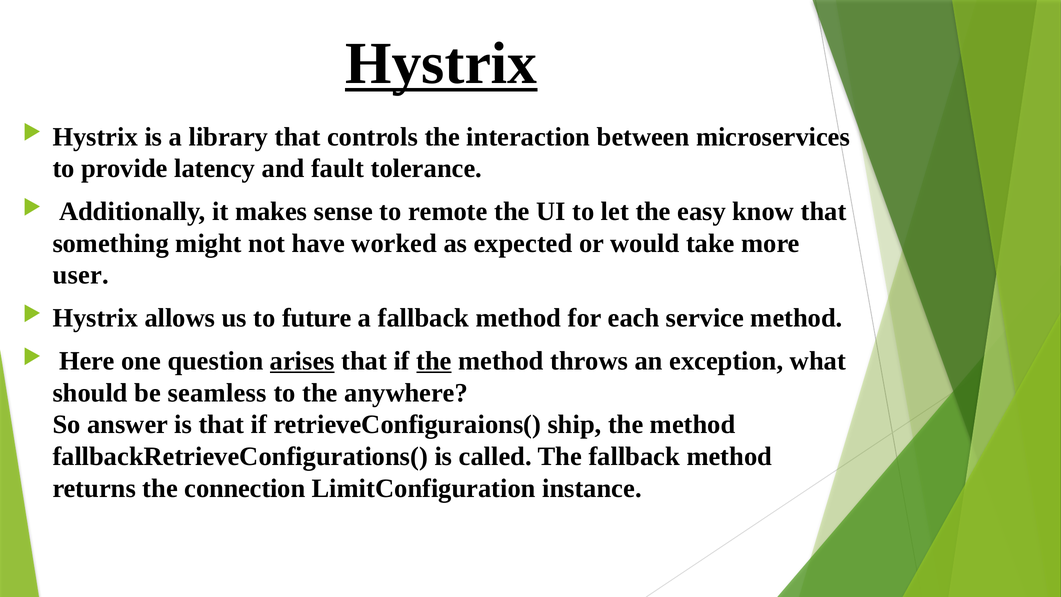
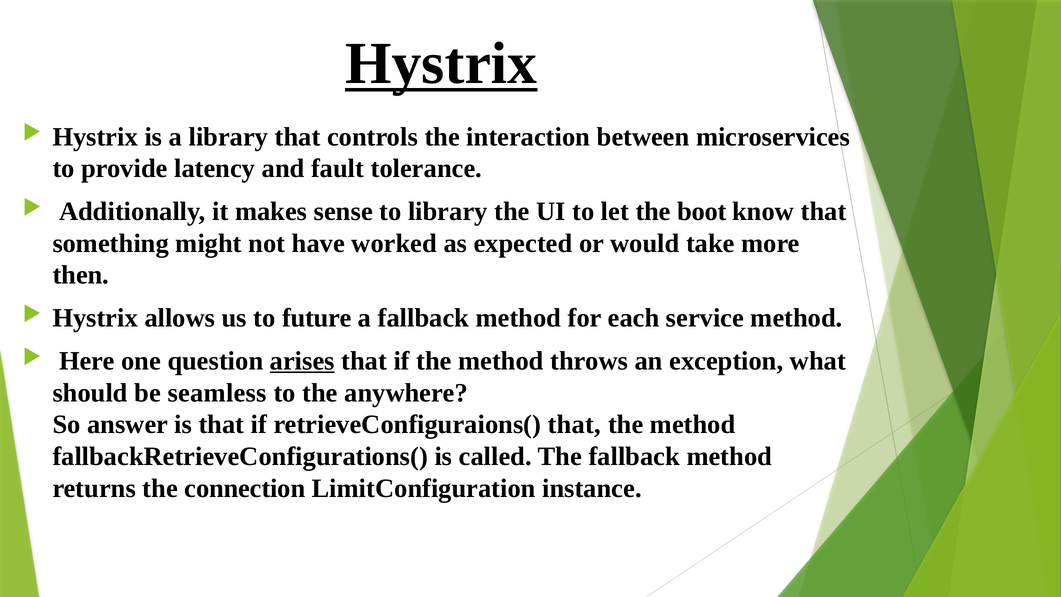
to remote: remote -> library
easy: easy -> boot
user: user -> then
the at (434, 361) underline: present -> none
retrieveConfiguraions( ship: ship -> that
